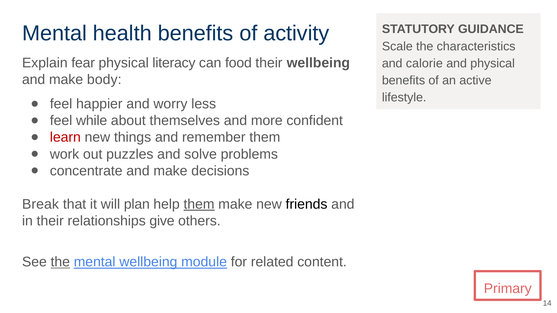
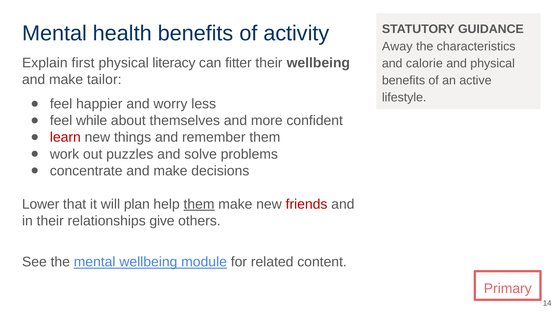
Scale: Scale -> Away
fear: fear -> first
food: food -> fitter
body: body -> tailor
Break: Break -> Lower
friends colour: black -> red
the at (60, 262) underline: present -> none
